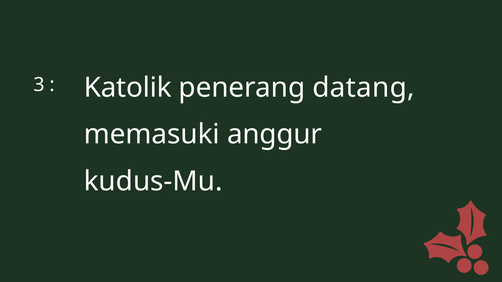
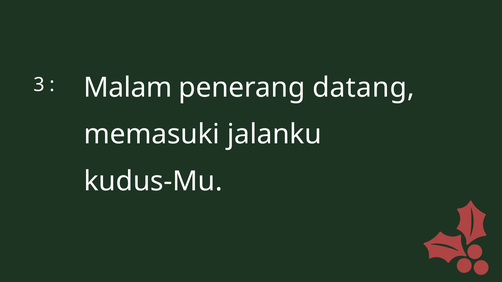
Katolik: Katolik -> Malam
anggur: anggur -> jalanku
